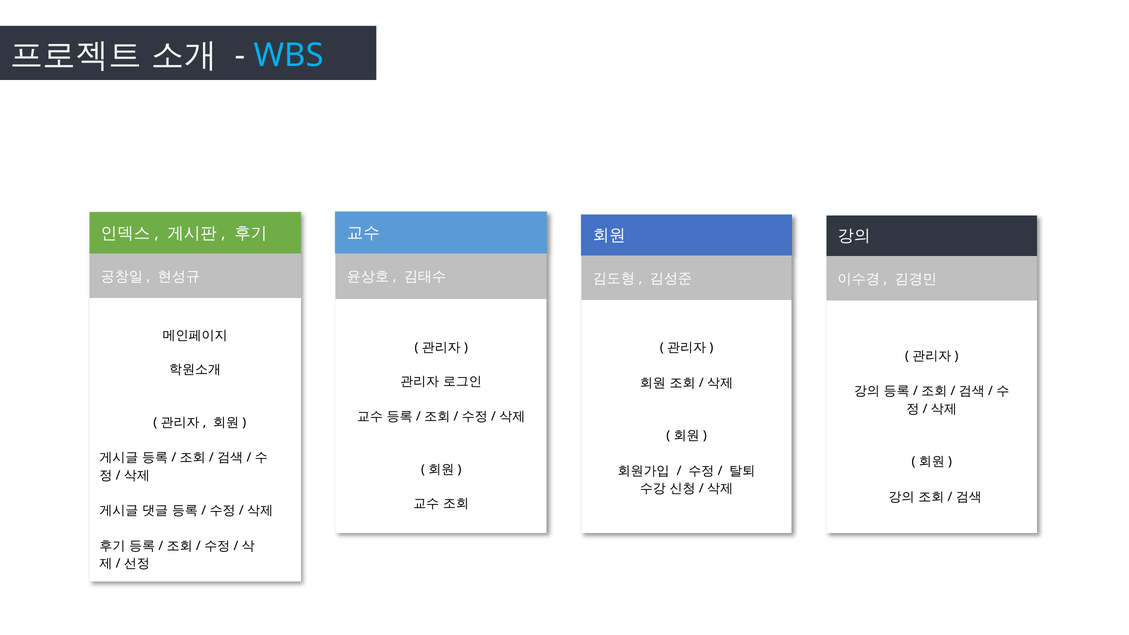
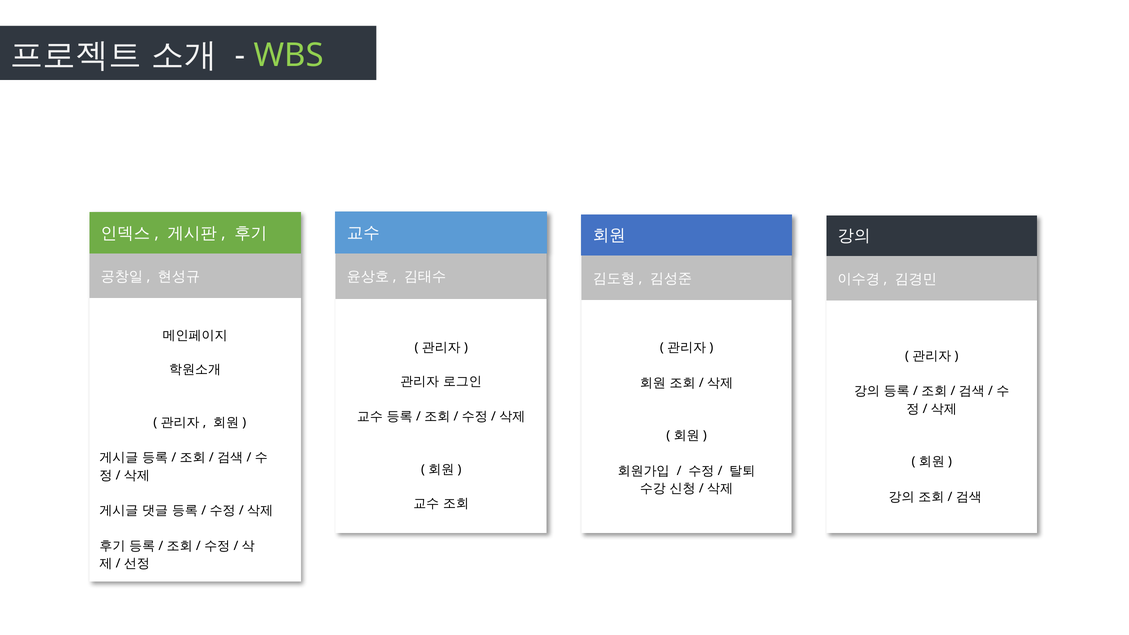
WBS colour: light blue -> light green
